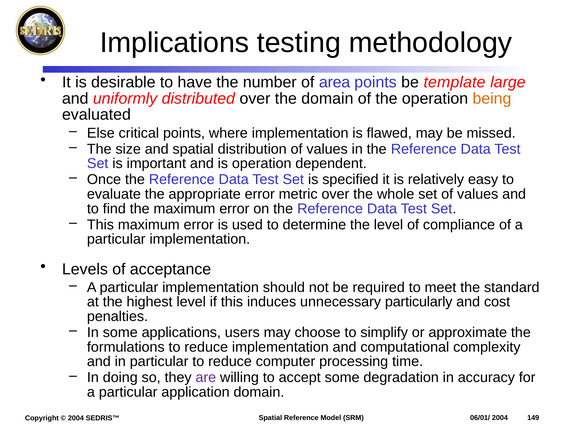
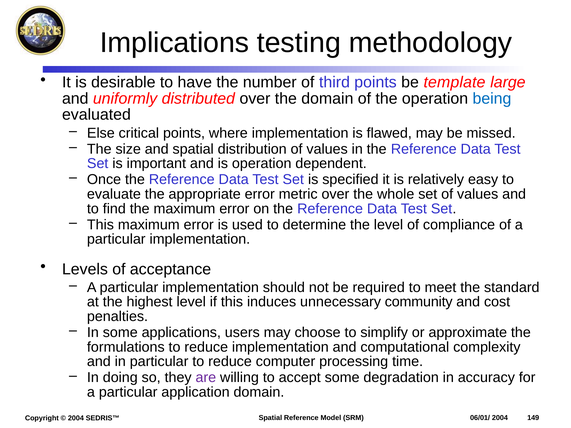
area: area -> third
being colour: orange -> blue
particularly: particularly -> community
